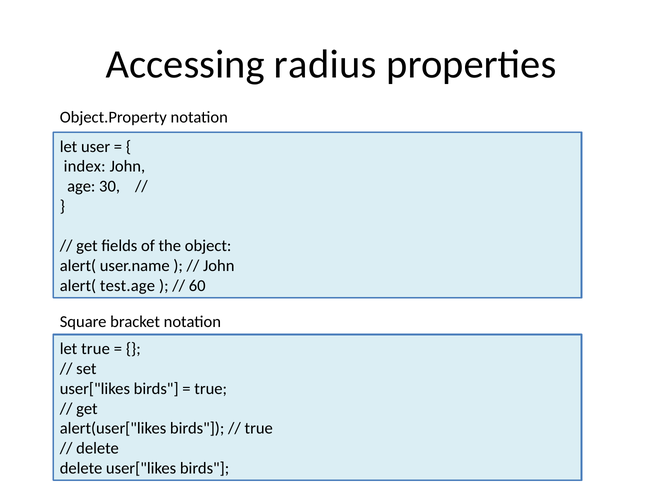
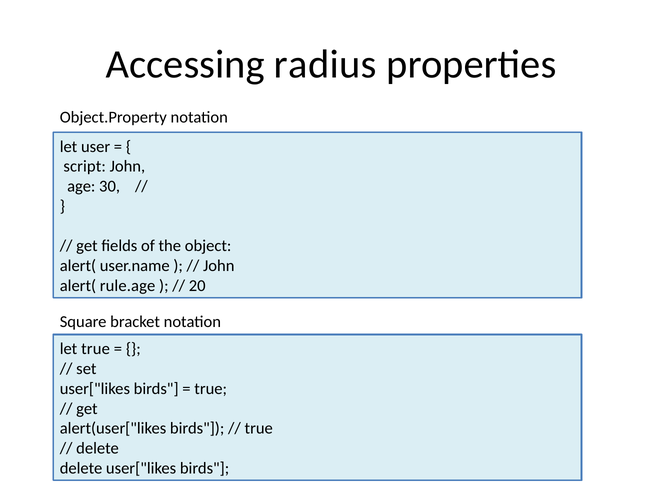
index: index -> script
test.age: test.age -> rule.age
60: 60 -> 20
